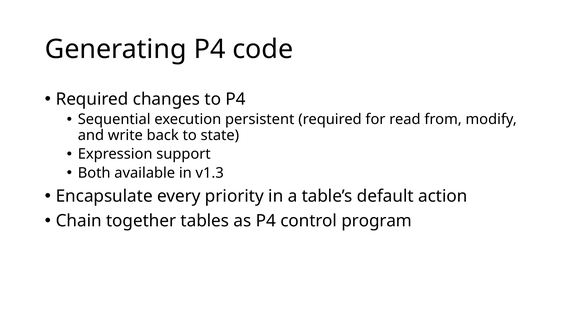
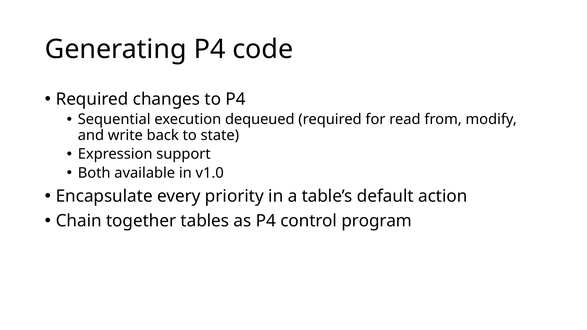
persistent: persistent -> dequeued
v1.3: v1.3 -> v1.0
